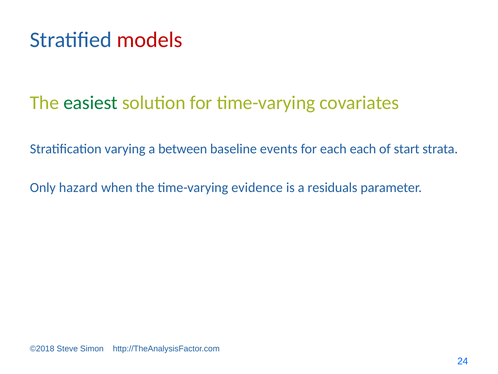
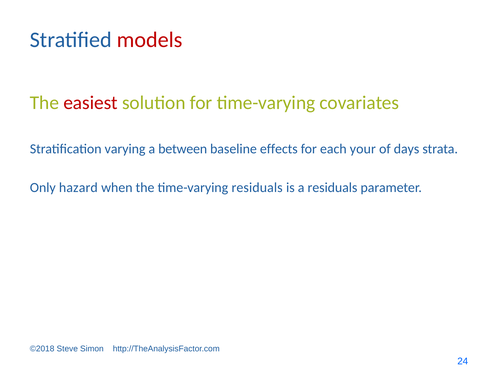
easiest colour: green -> red
events: events -> effects
each each: each -> your
start: start -> days
time-varying evidence: evidence -> residuals
